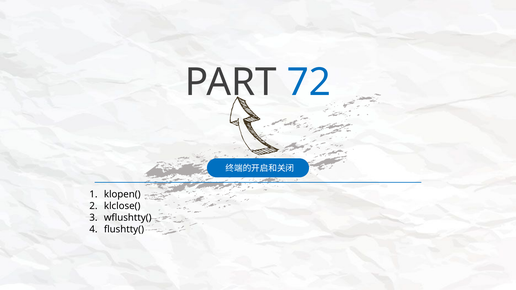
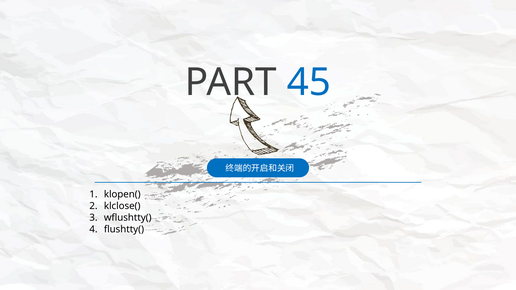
72: 72 -> 45
